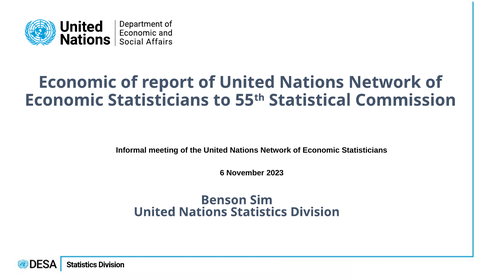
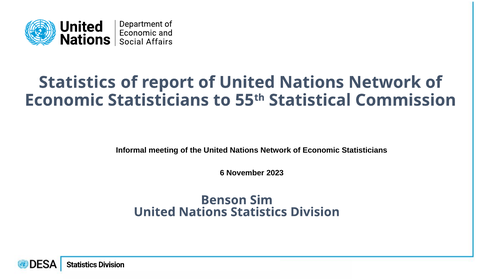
Economic at (77, 82): Economic -> Statistics
